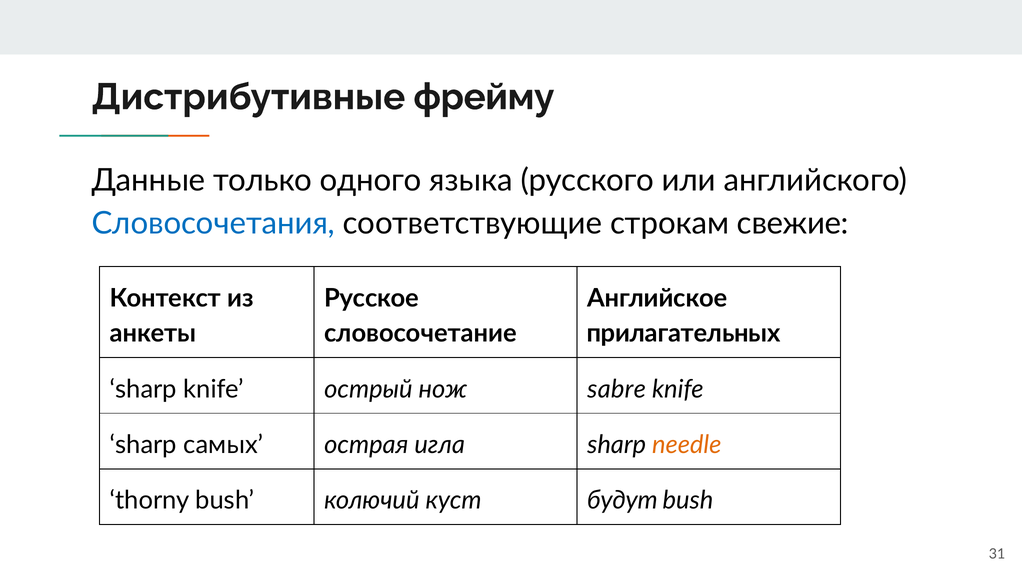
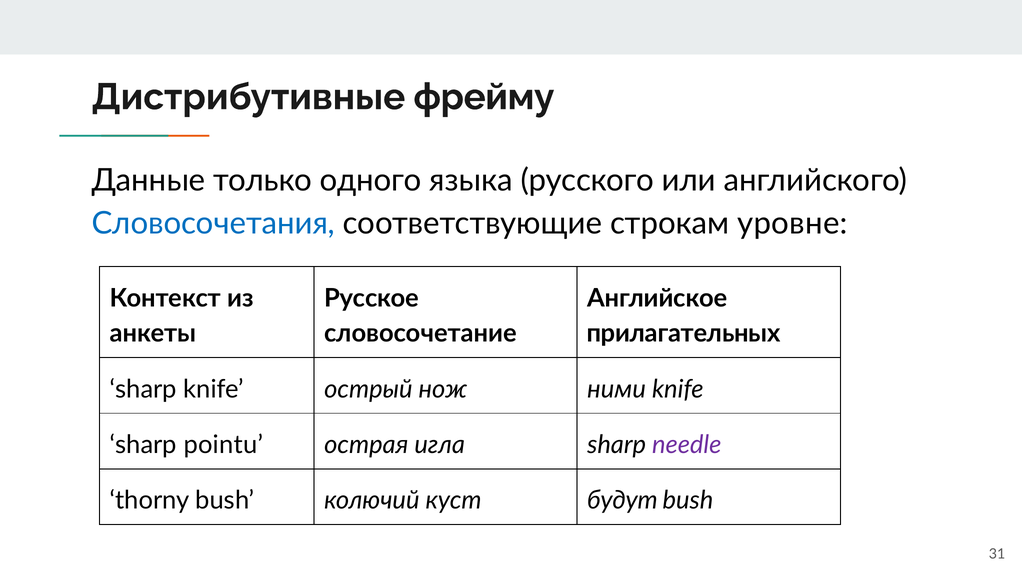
свежие: свежие -> уровне
sabre: sabre -> ними
самых: самых -> pointu
needle colour: orange -> purple
